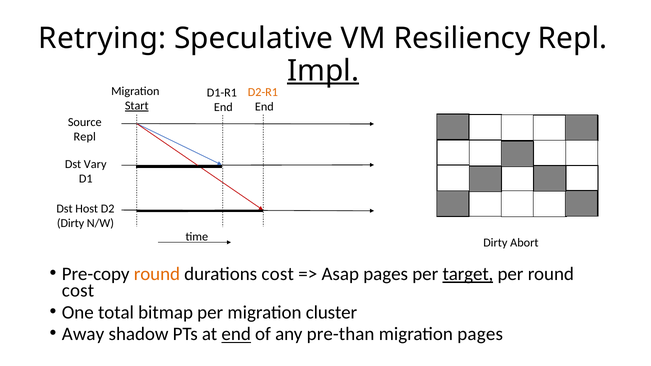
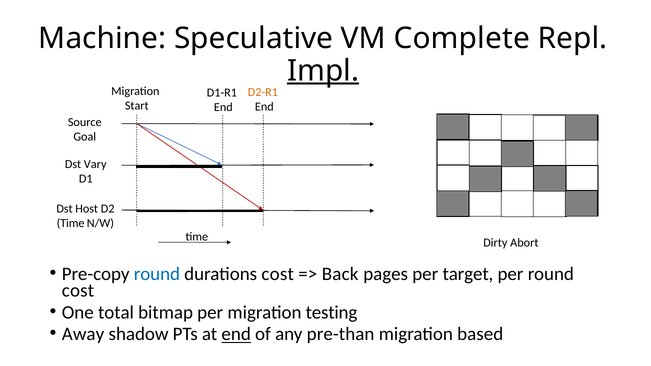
Retrying: Retrying -> Machine
Resiliency: Resiliency -> Complete
Start underline: present -> none
Repl at (85, 137): Repl -> Goal
Dirty at (71, 223): Dirty -> Time
round at (157, 274) colour: orange -> blue
Asap: Asap -> Back
target underline: present -> none
cluster: cluster -> testing
migration pages: pages -> based
